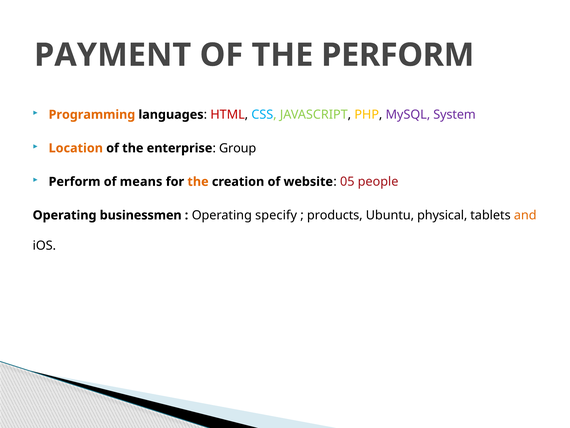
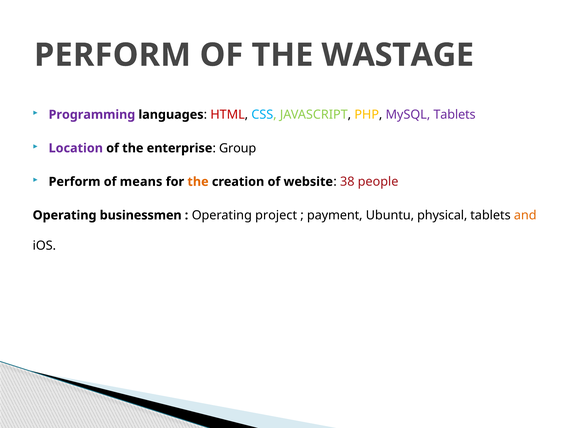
PAYMENT at (113, 55): PAYMENT -> PERFORM
THE PERFORM: PERFORM -> WASTAGE
Programming colour: orange -> purple
MySQL System: System -> Tablets
Location colour: orange -> purple
05: 05 -> 38
specify: specify -> project
products: products -> payment
